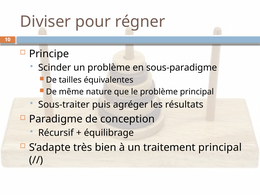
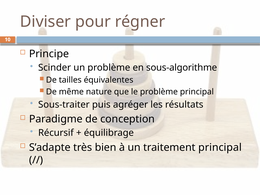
sous-paradigme: sous-paradigme -> sous-algorithme
